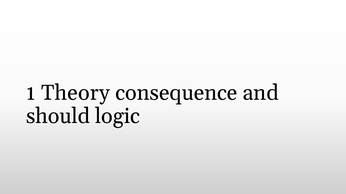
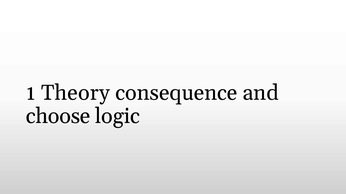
should: should -> choose
